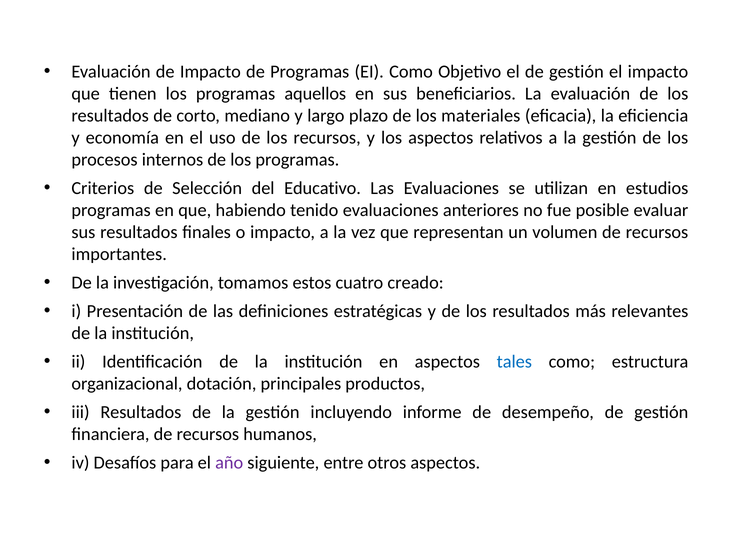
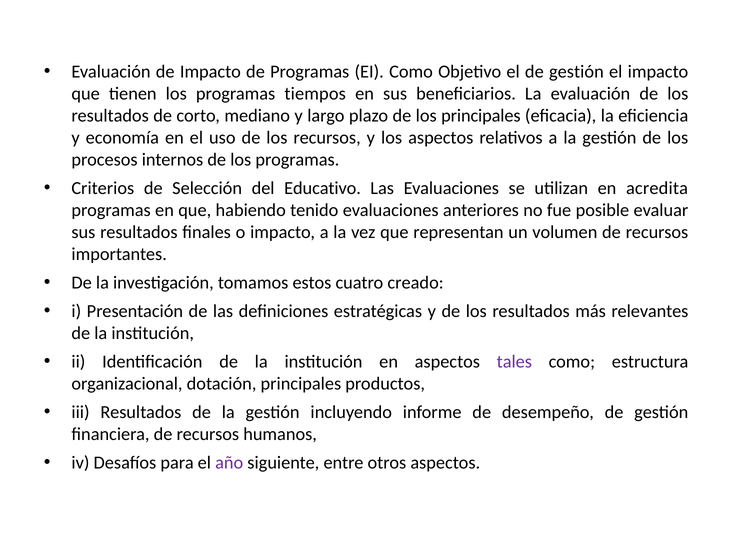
aquellos: aquellos -> tiempos
los materiales: materiales -> principales
estudios: estudios -> acredita
tales colour: blue -> purple
